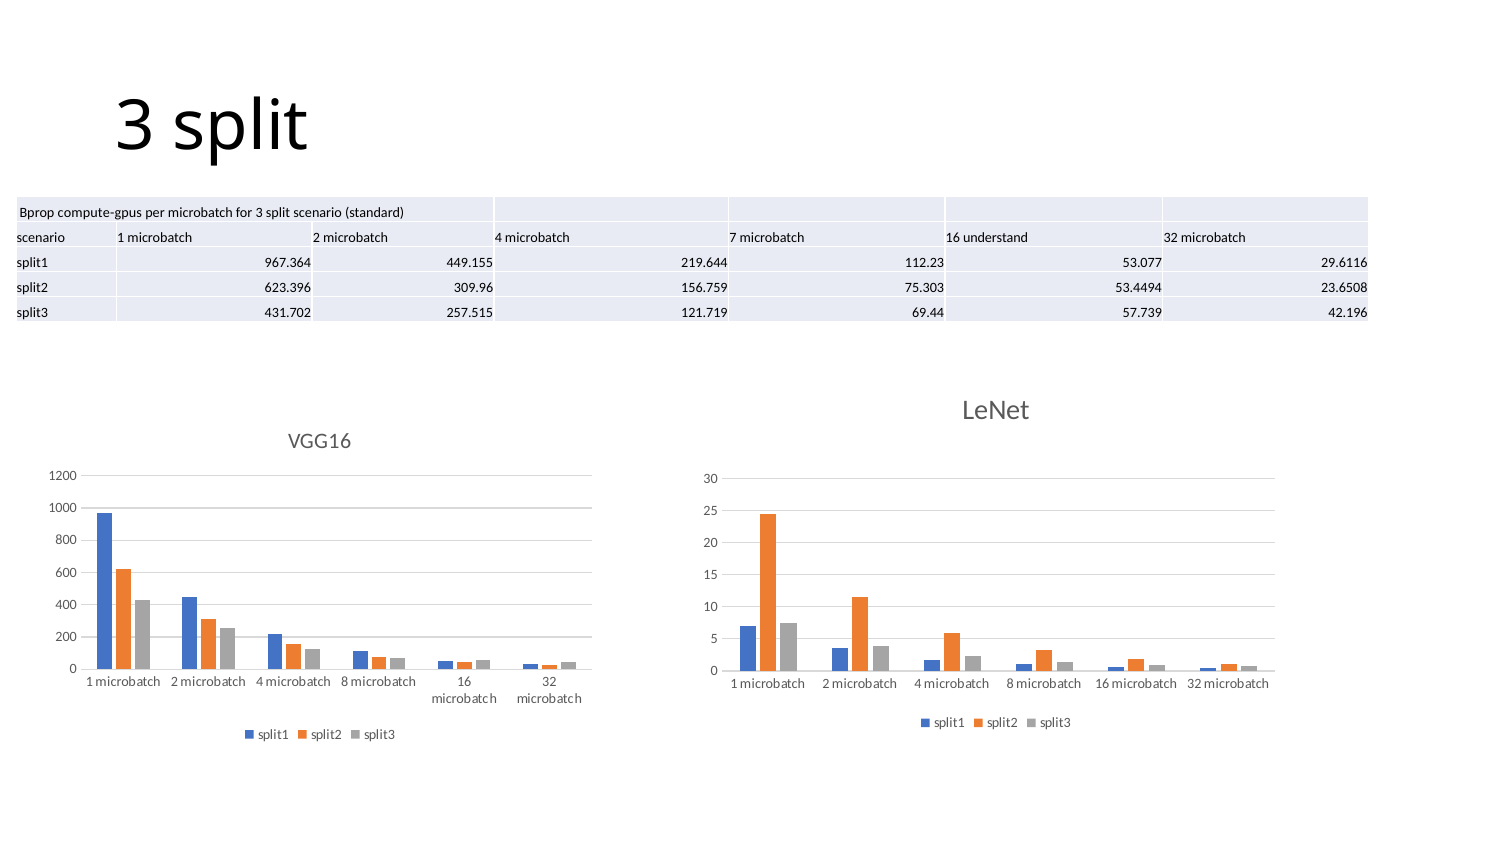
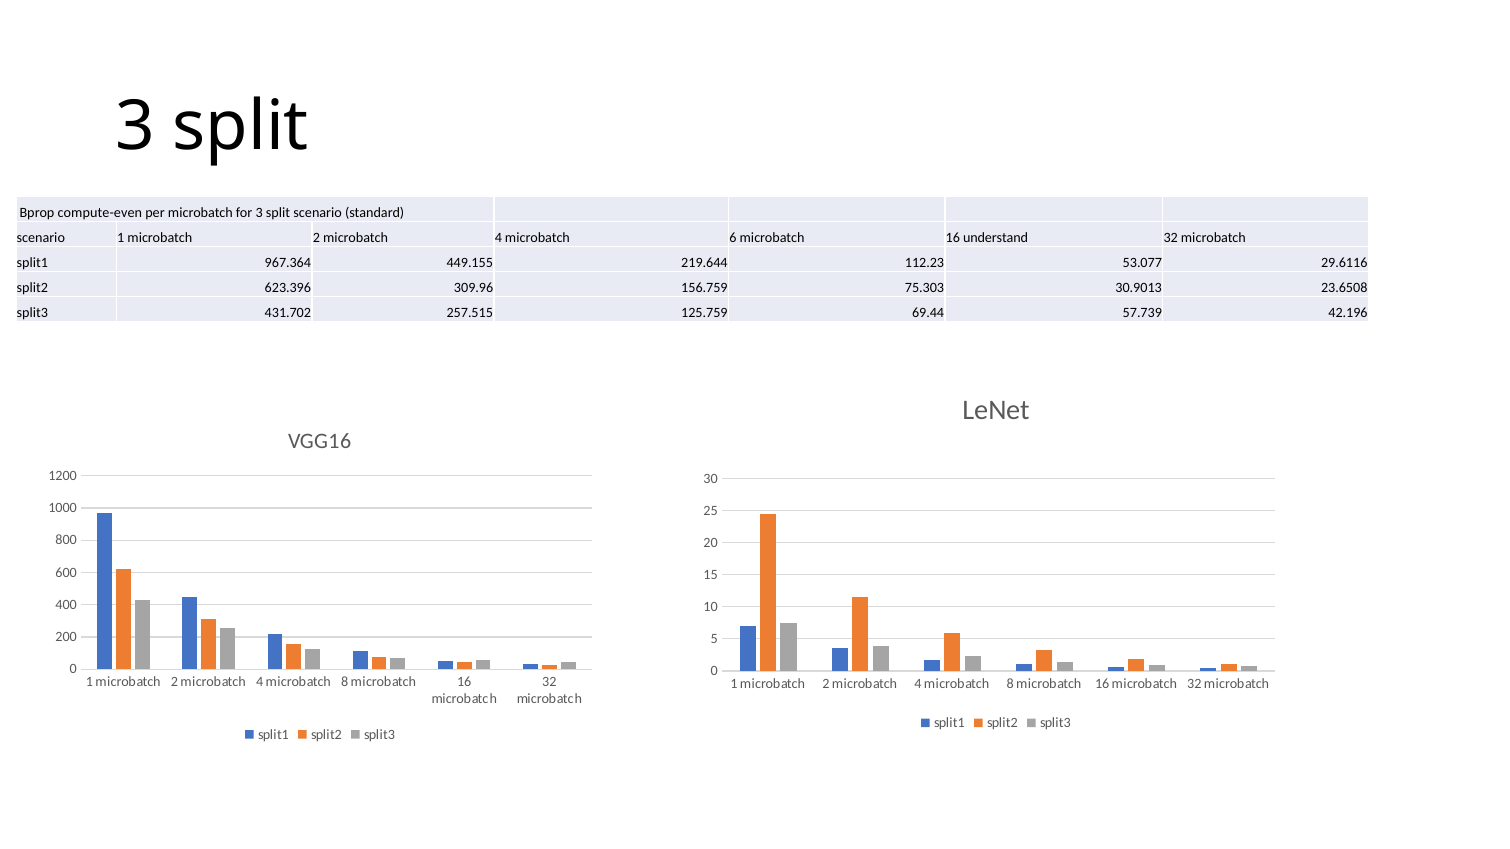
compute-gpus: compute-gpus -> compute-even
7: 7 -> 6
53.4494: 53.4494 -> 30.9013
121.719: 121.719 -> 125.759
